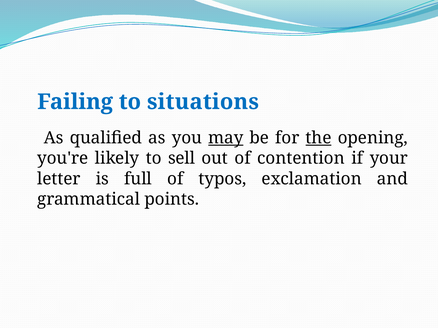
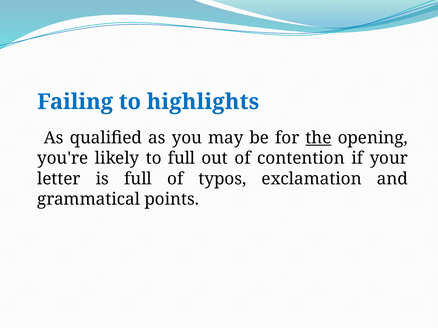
situations: situations -> highlights
may underline: present -> none
to sell: sell -> full
